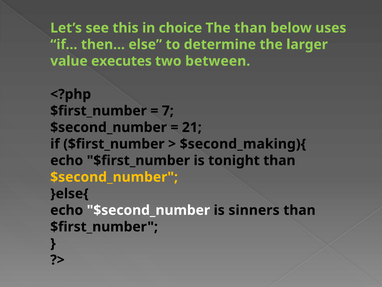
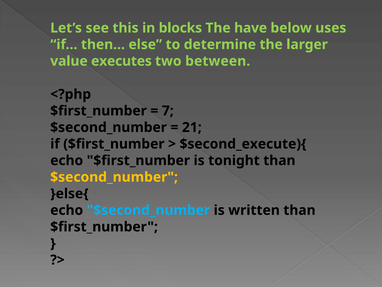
choice: choice -> blocks
The than: than -> have
$second_making){: $second_making){ -> $second_execute){
$second_number at (148, 210) colour: white -> light blue
sinners: sinners -> written
